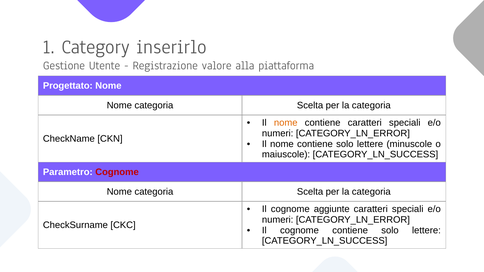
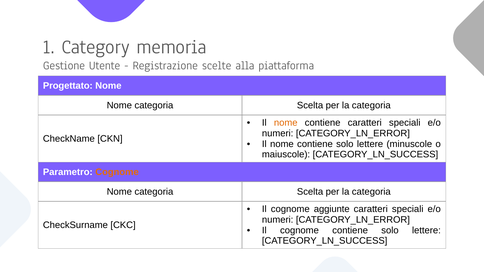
inserirlo: inserirlo -> memoria
valore: valore -> scelte
Cognome at (117, 172) colour: red -> orange
